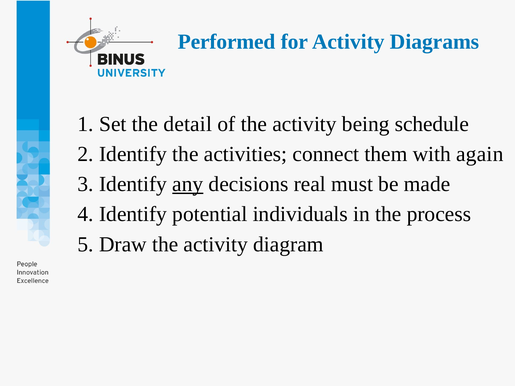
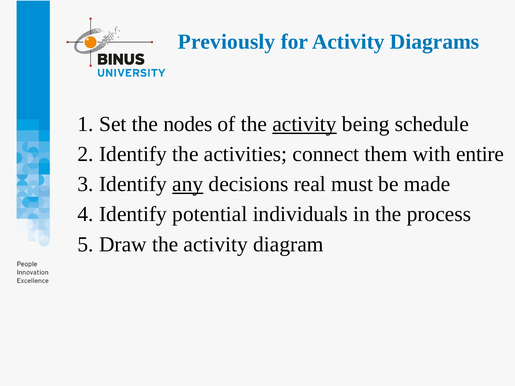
Performed: Performed -> Previously
detail: detail -> nodes
activity at (304, 124) underline: none -> present
again: again -> entire
